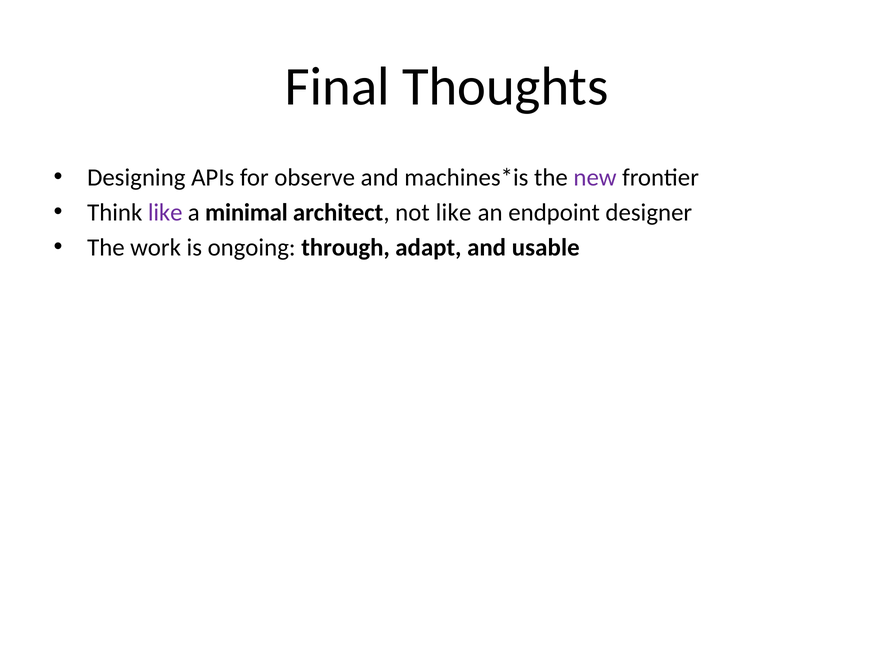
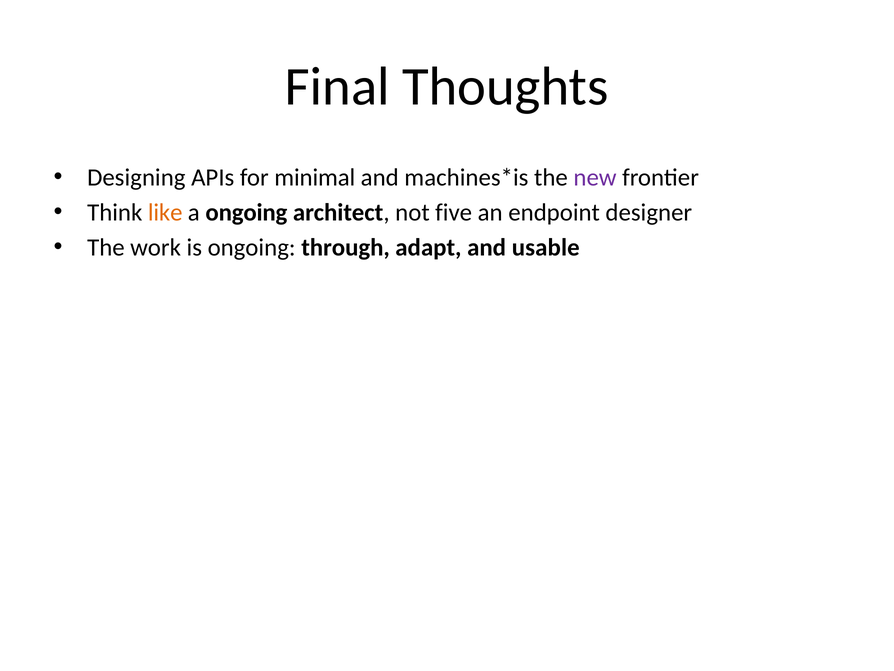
observe: observe -> minimal
like at (165, 212) colour: purple -> orange
a minimal: minimal -> ongoing
not like: like -> five
